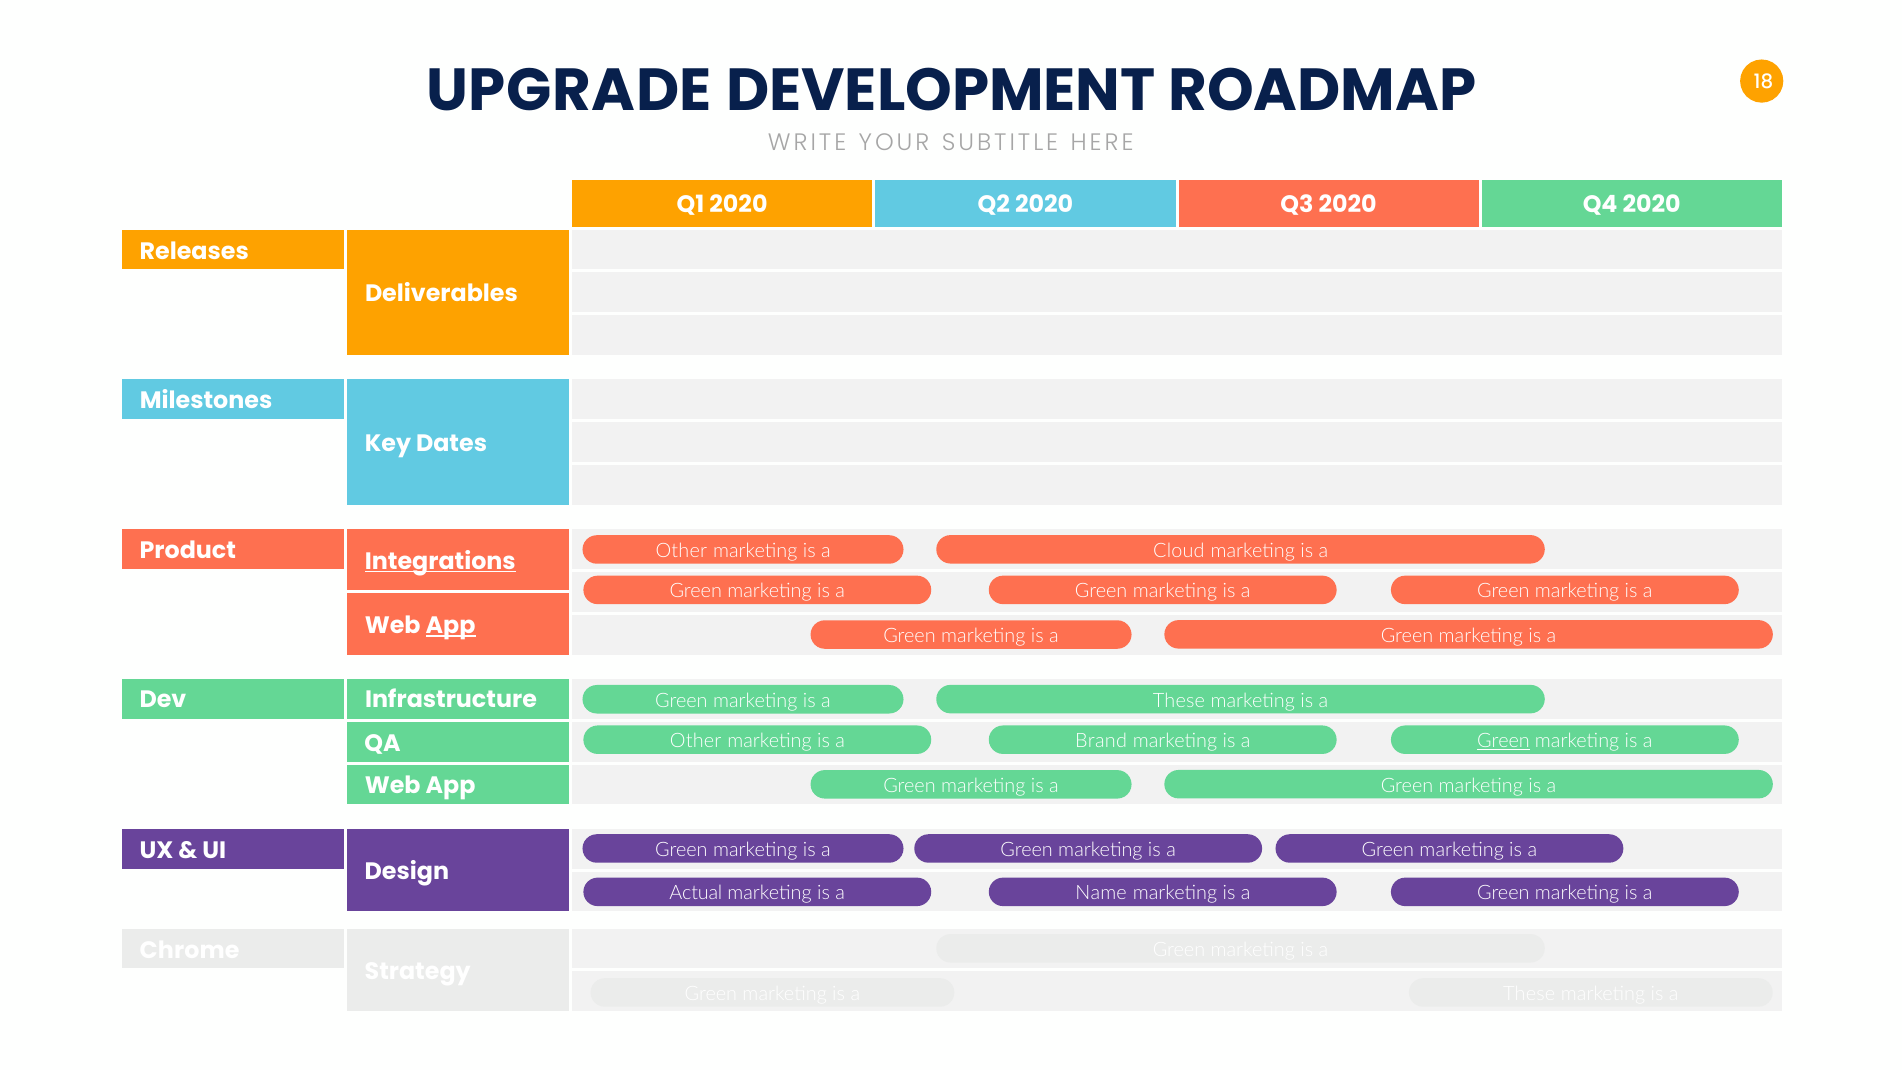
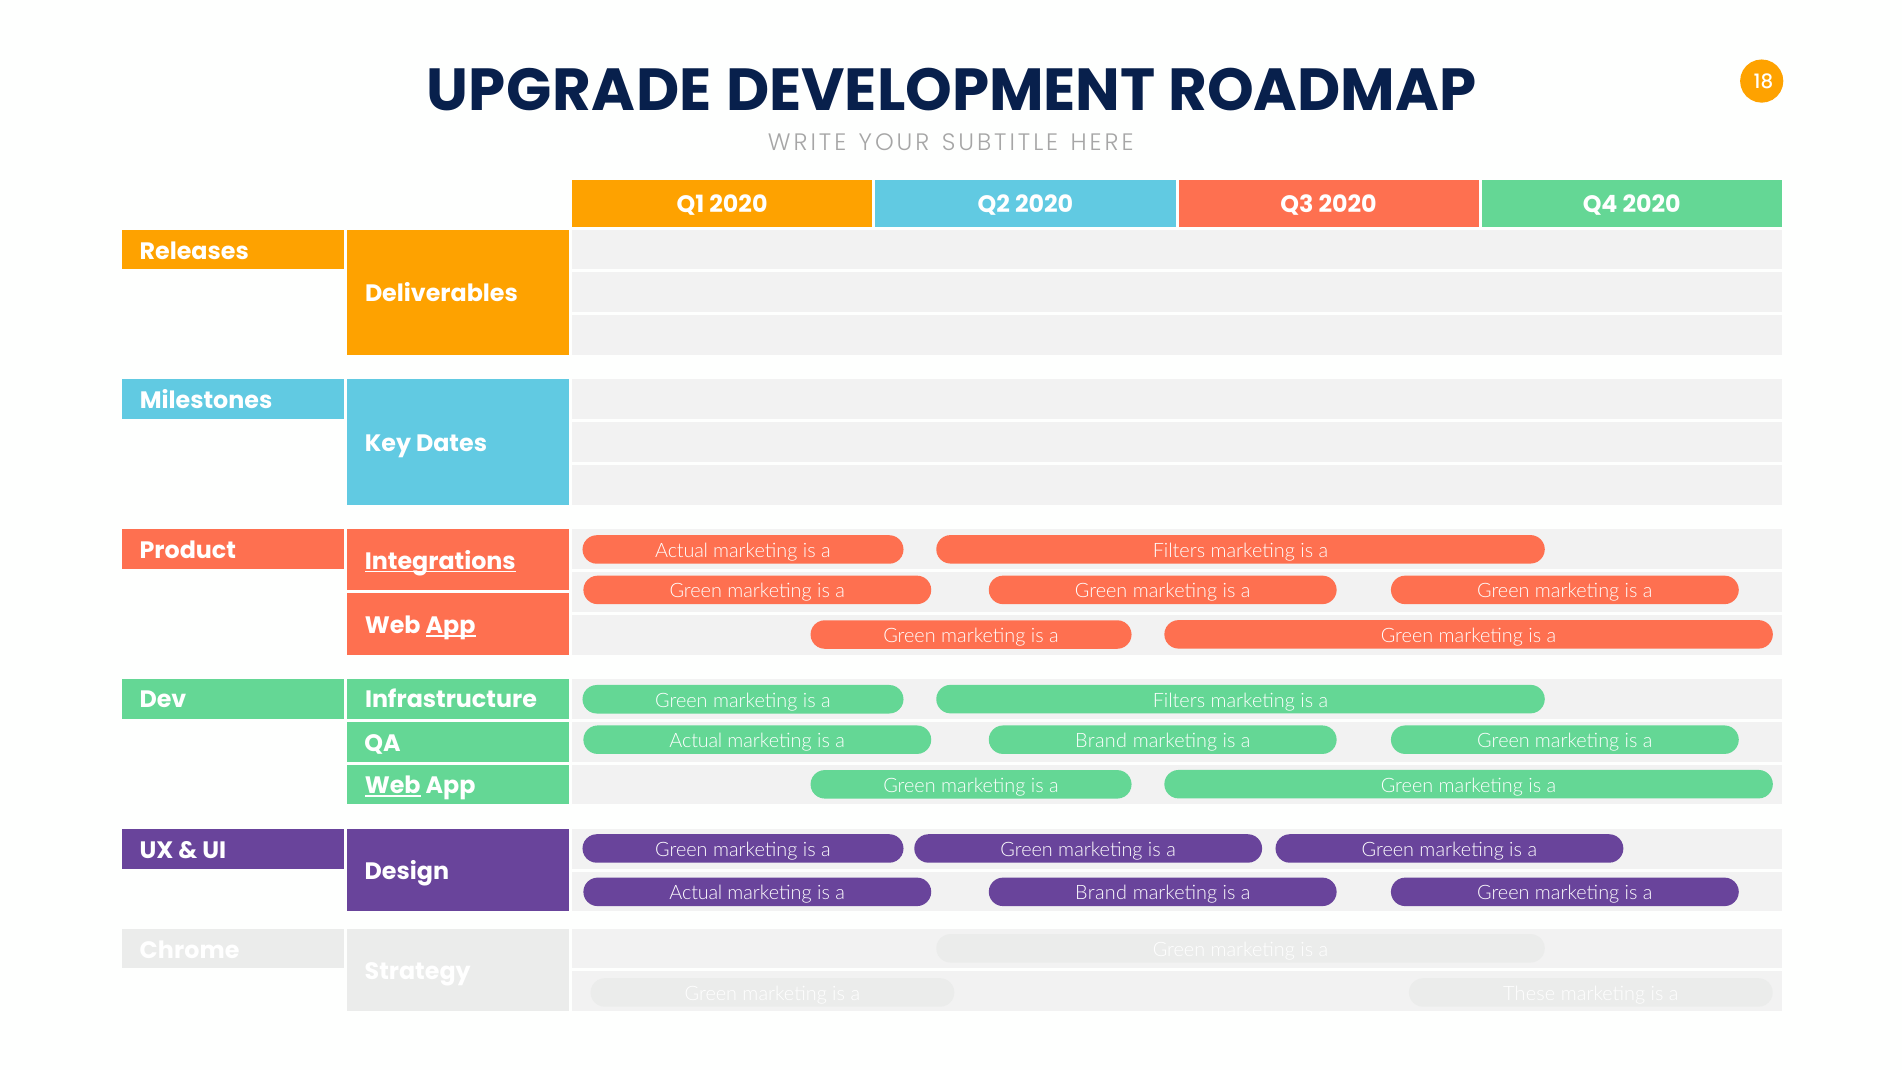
Other at (681, 551): Other -> Actual
Cloud at (1179, 551): Cloud -> Filters
These at (1179, 701): These -> Filters
Other at (696, 741): Other -> Actual
Green at (1503, 741) underline: present -> none
Web at (393, 786) underline: none -> present
Name at (1101, 893): Name -> Brand
